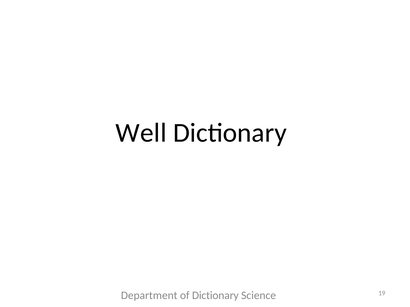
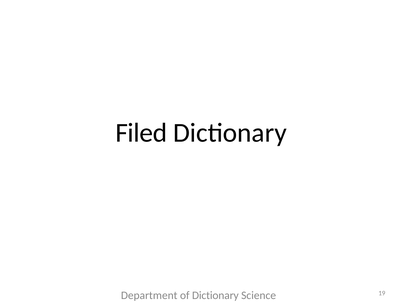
Well: Well -> Filed
